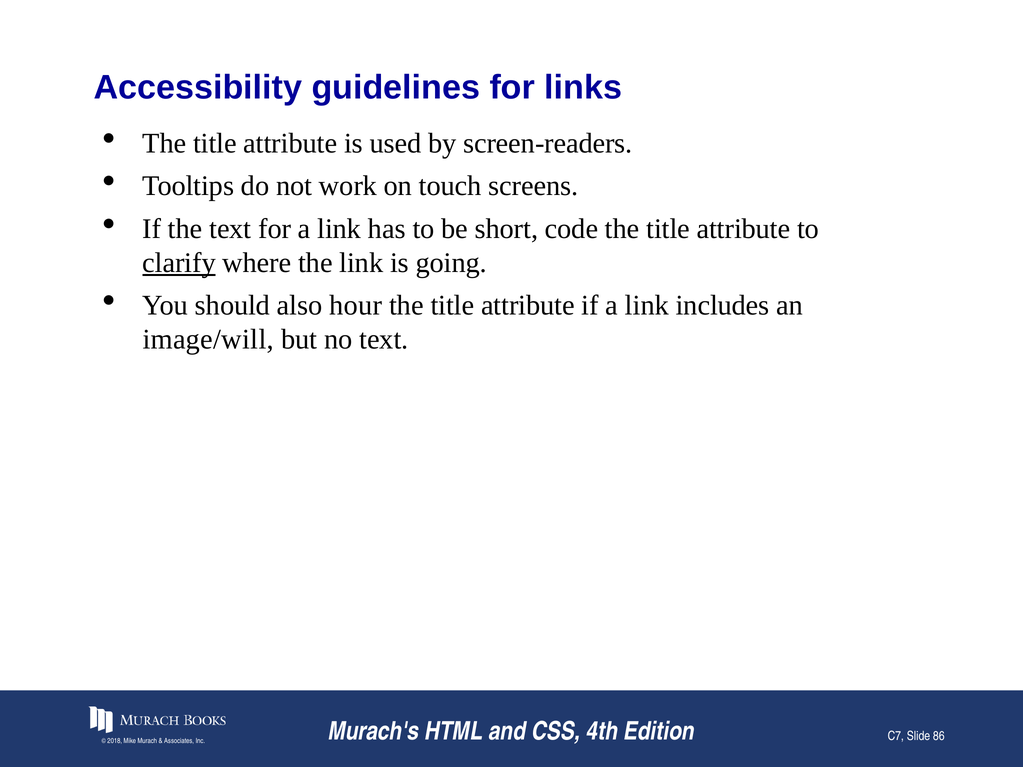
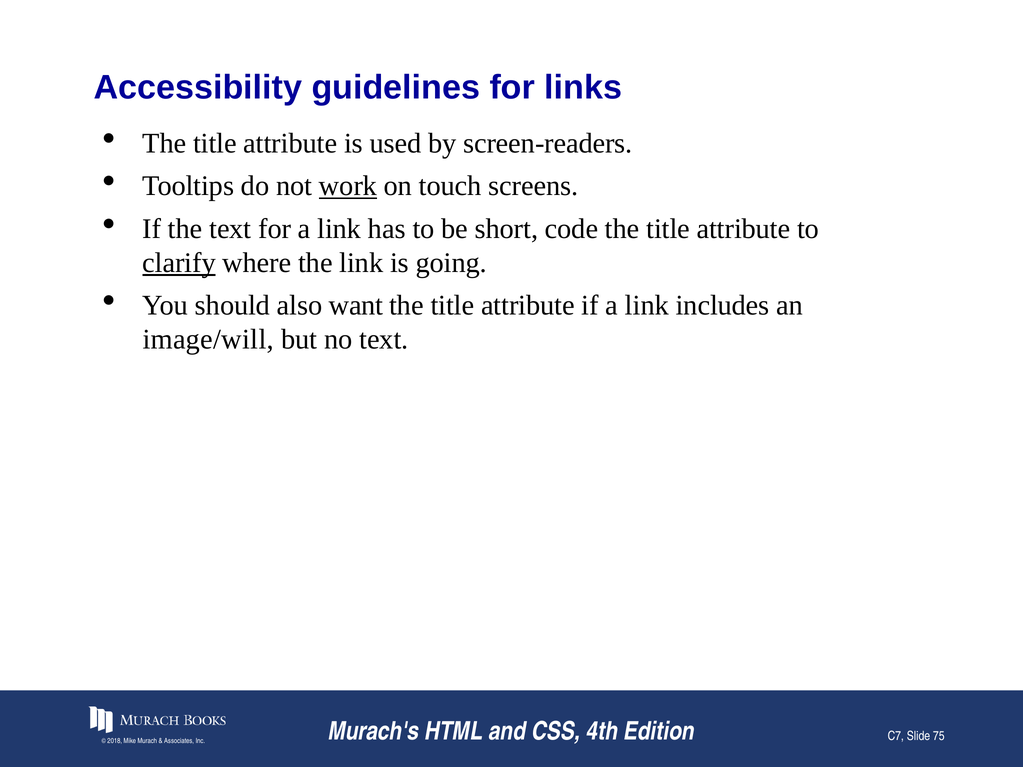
work underline: none -> present
hour: hour -> want
86: 86 -> 75
